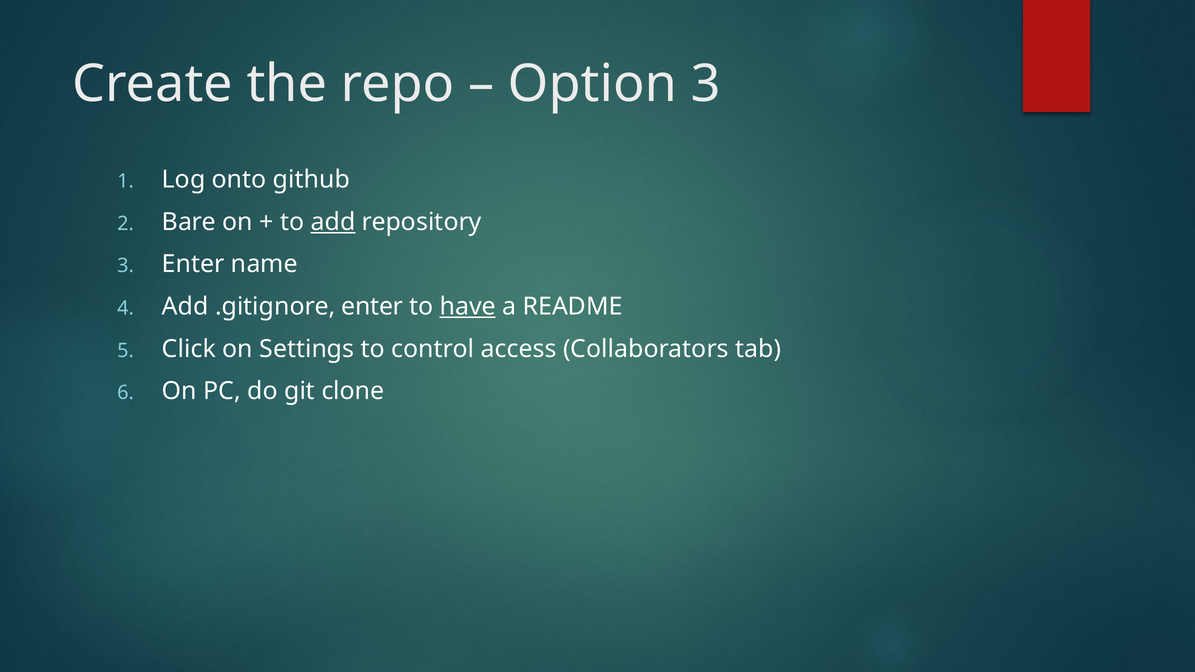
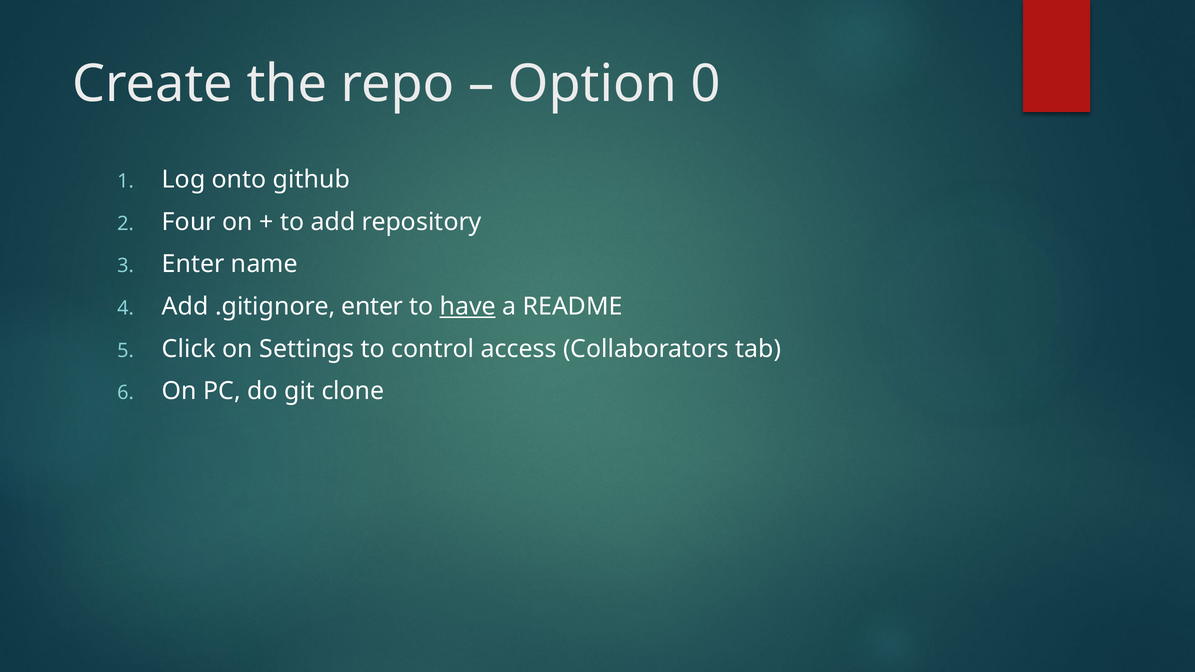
Option 3: 3 -> 0
Bare: Bare -> Four
add at (333, 222) underline: present -> none
